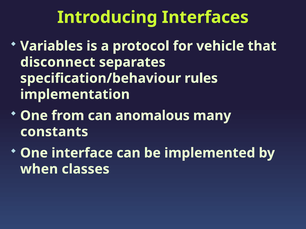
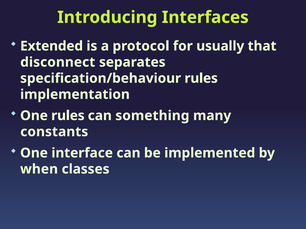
Variables: Variables -> Extended
vehicle: vehicle -> usually
One from: from -> rules
anomalous: anomalous -> something
